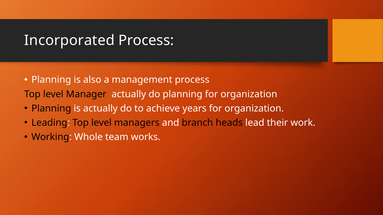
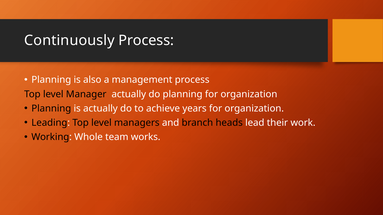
Incorporated: Incorporated -> Continuously
